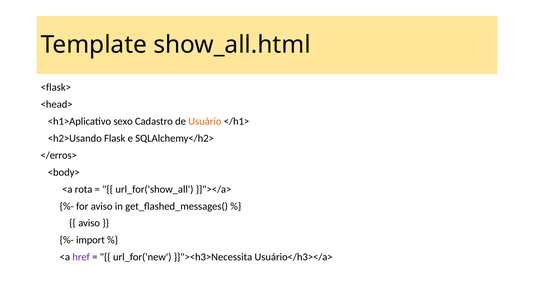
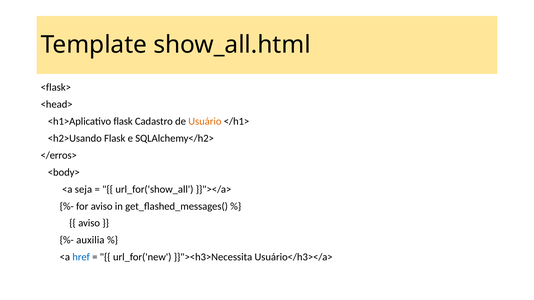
<h1>Aplicativo sexo: sexo -> flask
rota: rota -> seja
import: import -> auxilia
href colour: purple -> blue
